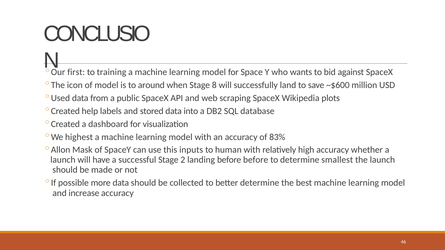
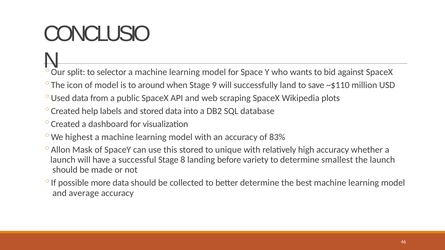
first: first -> split
training: training -> selector
8: 8 -> 9
~$600: ~$600 -> ~$110
this inputs: inputs -> stored
human: human -> unique
2: 2 -> 8
before before: before -> variety
increase: increase -> average
